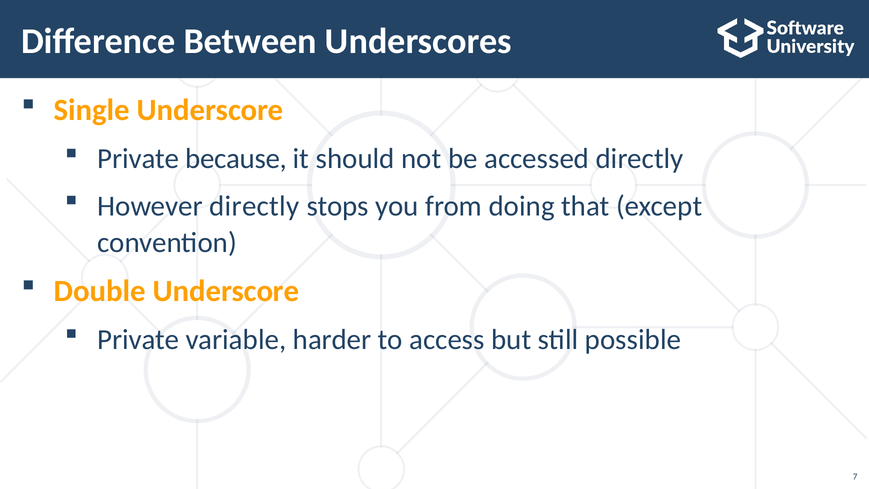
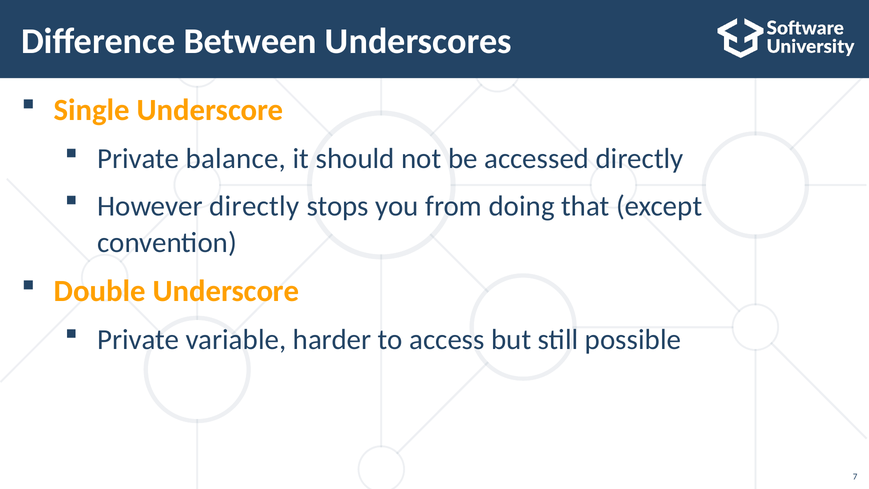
because: because -> balance
